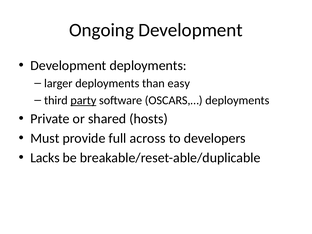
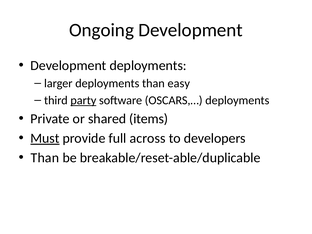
hosts: hosts -> items
Must underline: none -> present
Lacks at (45, 158): Lacks -> Than
